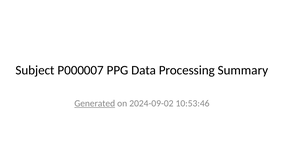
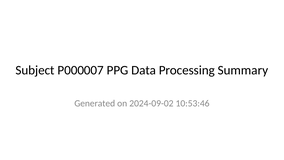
Generated underline: present -> none
